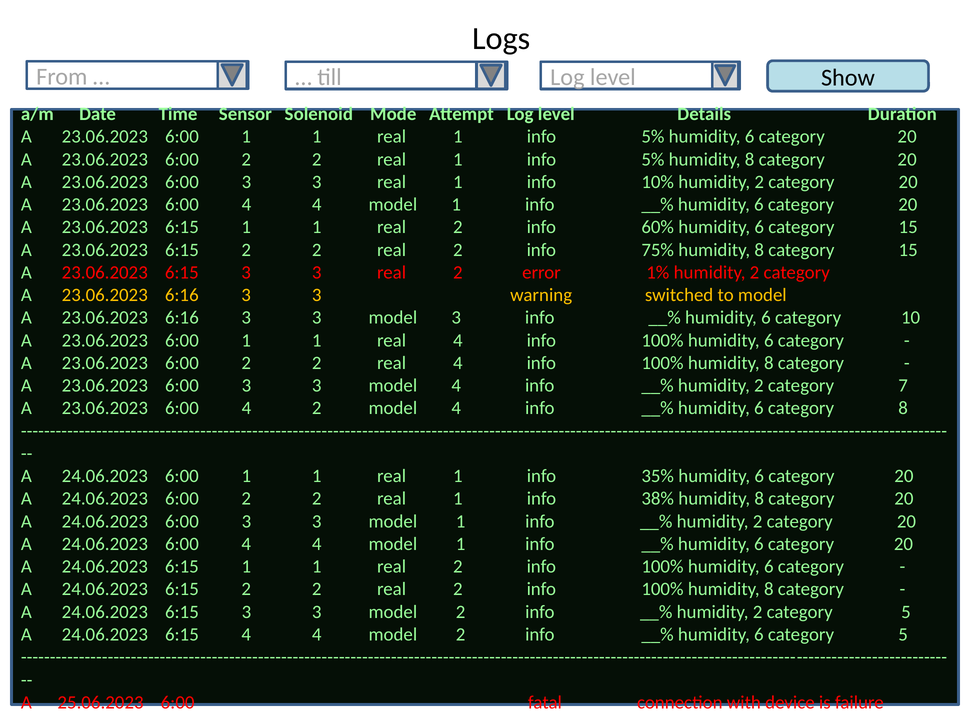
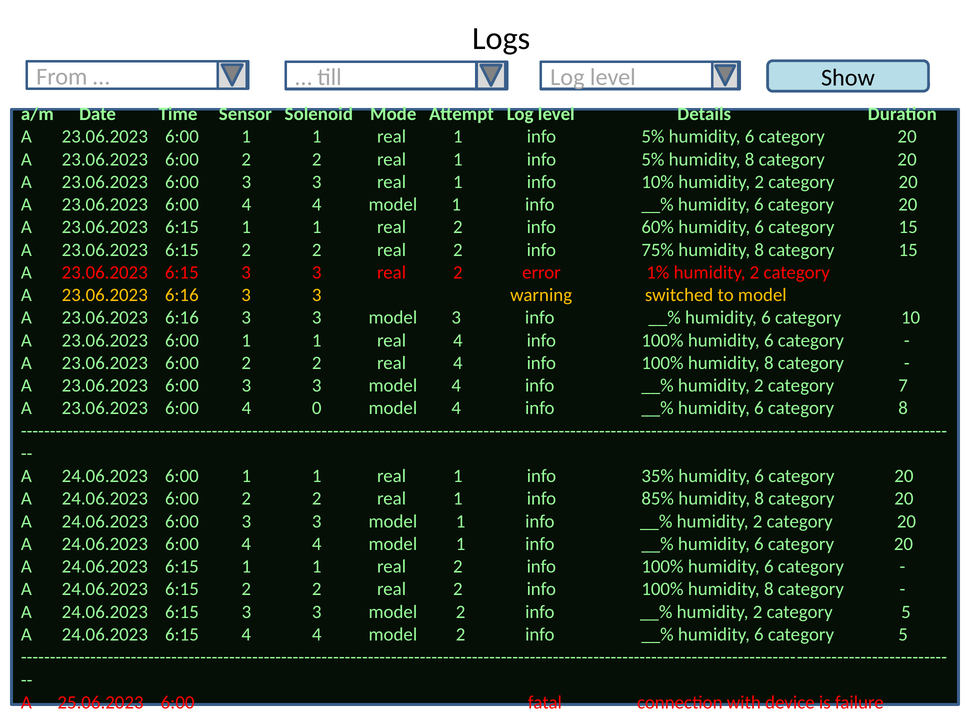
4 2: 2 -> 0
38%: 38% -> 85%
